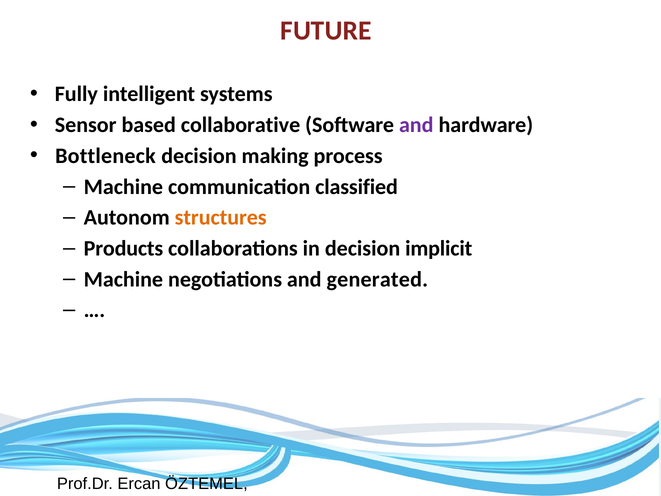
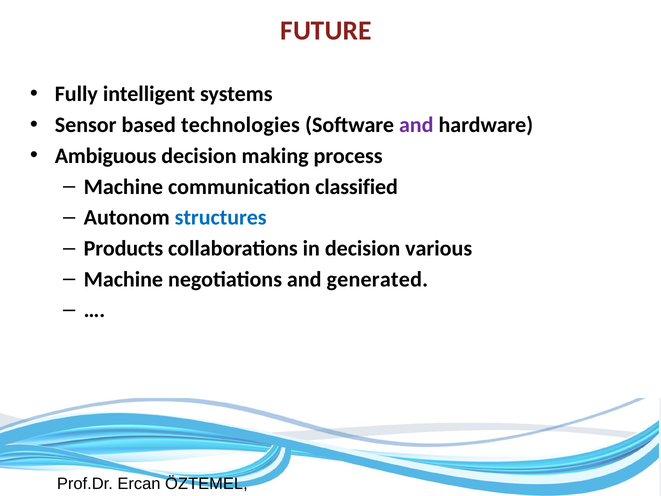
collaborative: collaborative -> technologies
Bottleneck: Bottleneck -> Ambiguous
structures colour: orange -> blue
implicit: implicit -> various
